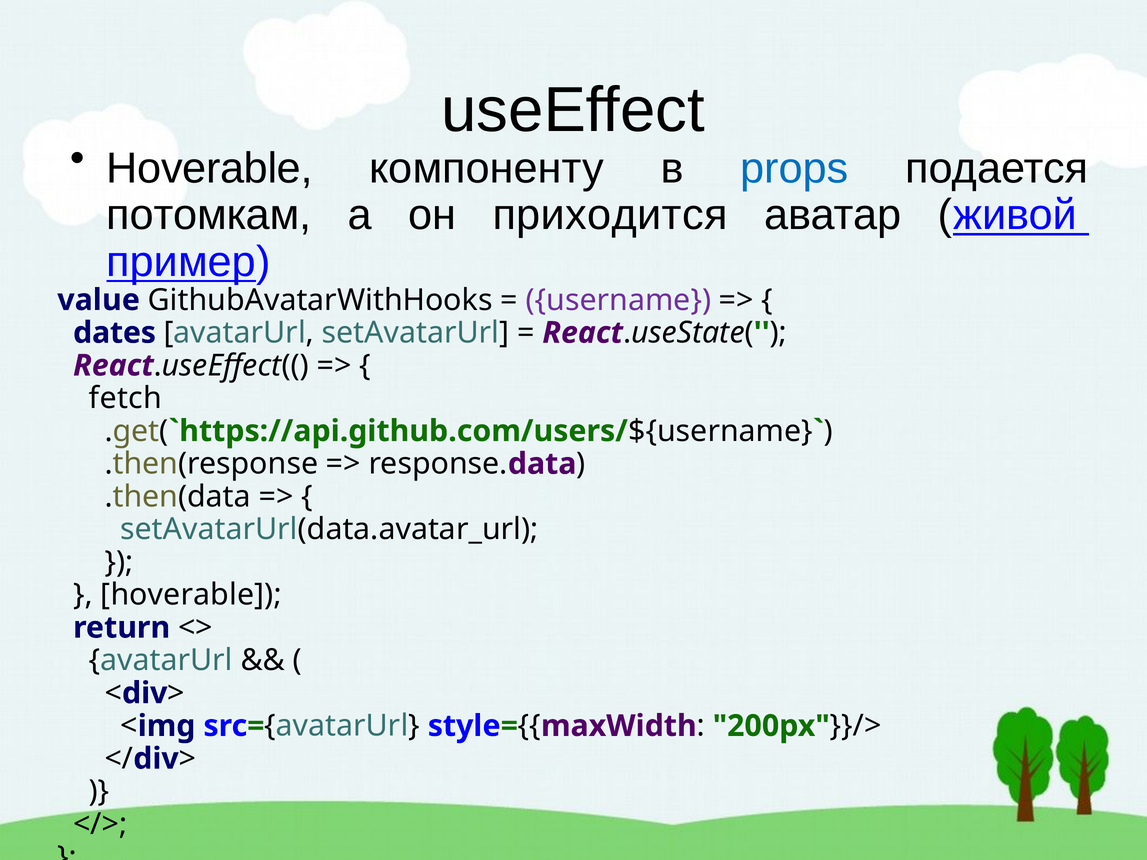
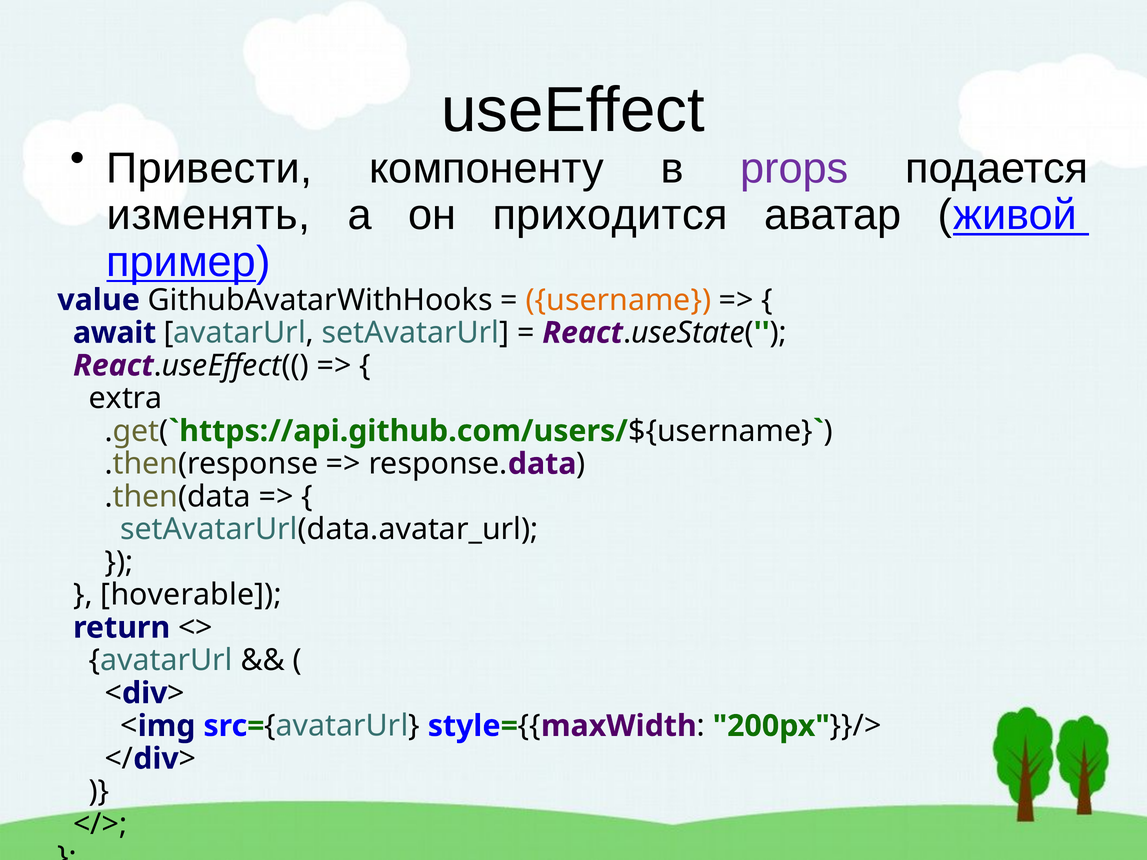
Hoverable at (210, 168): Hoverable -> Привести
props colour: blue -> purple
потомкам: потомкам -> изменять
username colour: purple -> orange
dates: dates -> await
fetch: fetch -> extra
